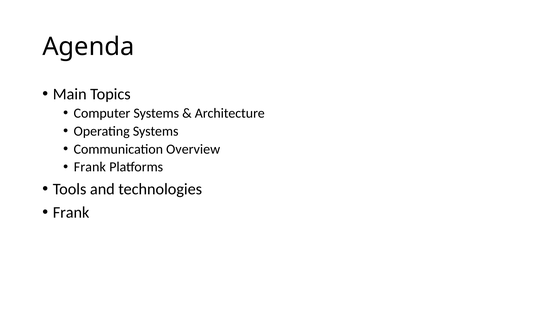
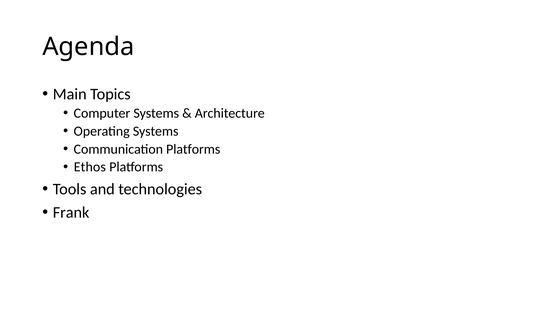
Communication Overview: Overview -> Platforms
Frank at (90, 167): Frank -> Ethos
